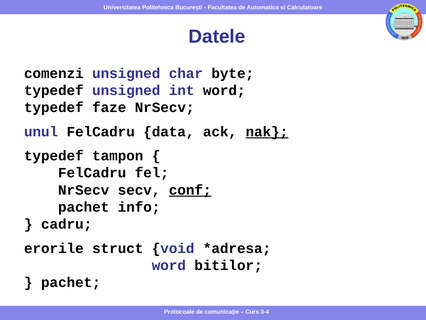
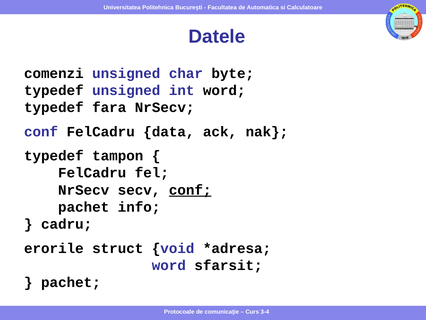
faze: faze -> fara
unul at (41, 131): unul -> conf
nak underline: present -> none
bitilor: bitilor -> sfarsit
